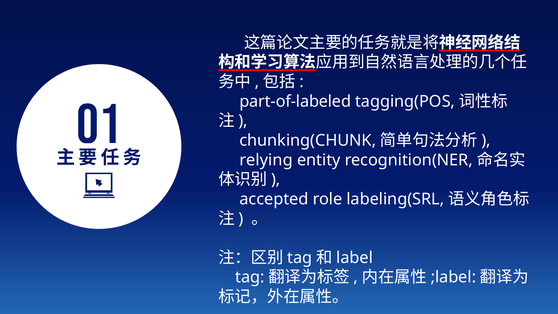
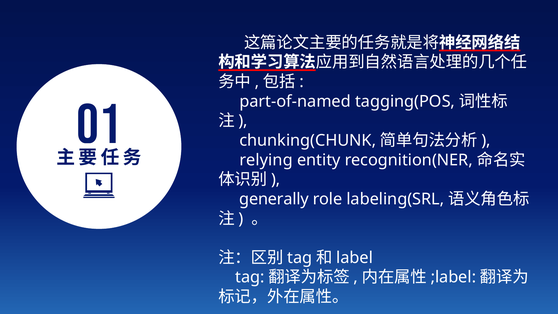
part-of-labeled: part-of-labeled -> part-of-named
accepted: accepted -> generally
